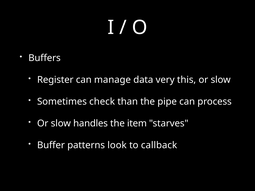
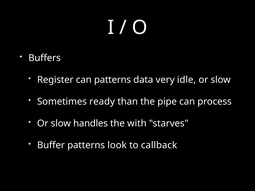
can manage: manage -> patterns
this: this -> idle
check: check -> ready
item: item -> with
